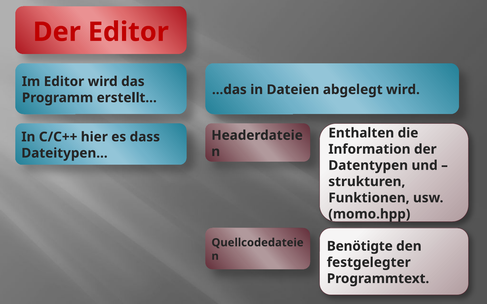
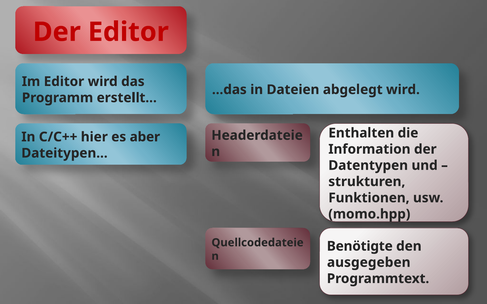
dass: dass -> aber
festgelegter: festgelegter -> ausgegeben
